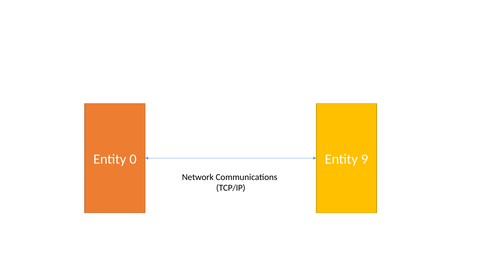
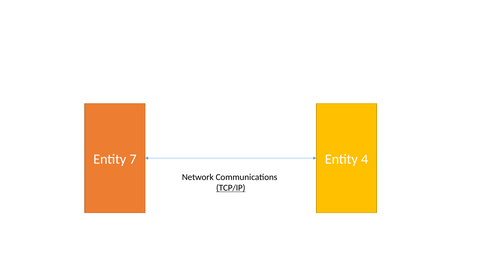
0: 0 -> 7
9: 9 -> 4
TCP/IP underline: none -> present
